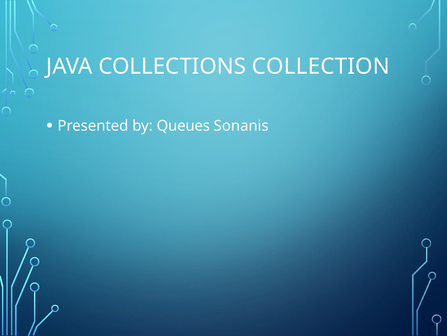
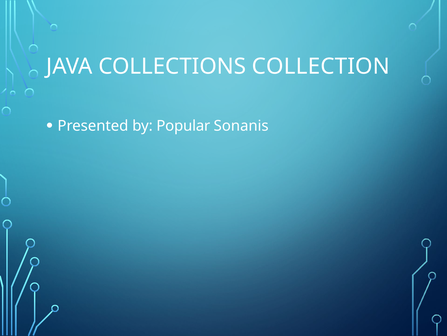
Queues: Queues -> Popular
